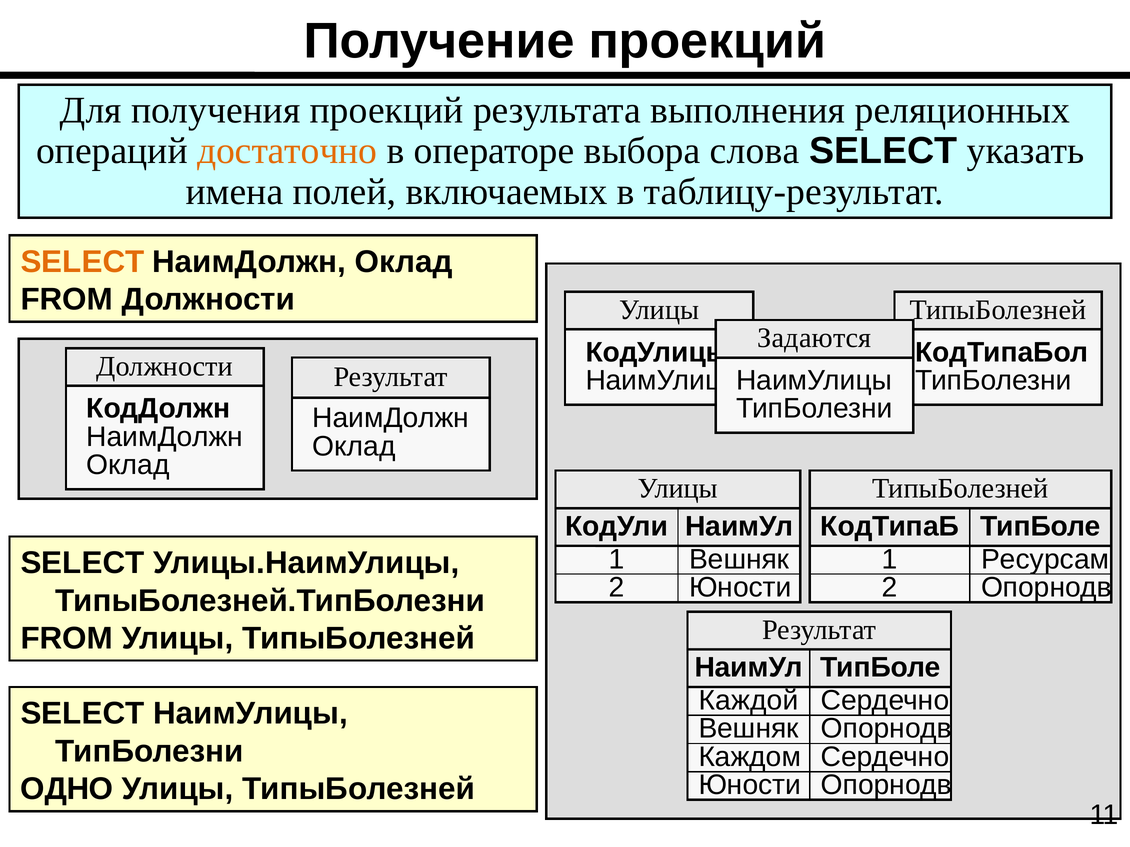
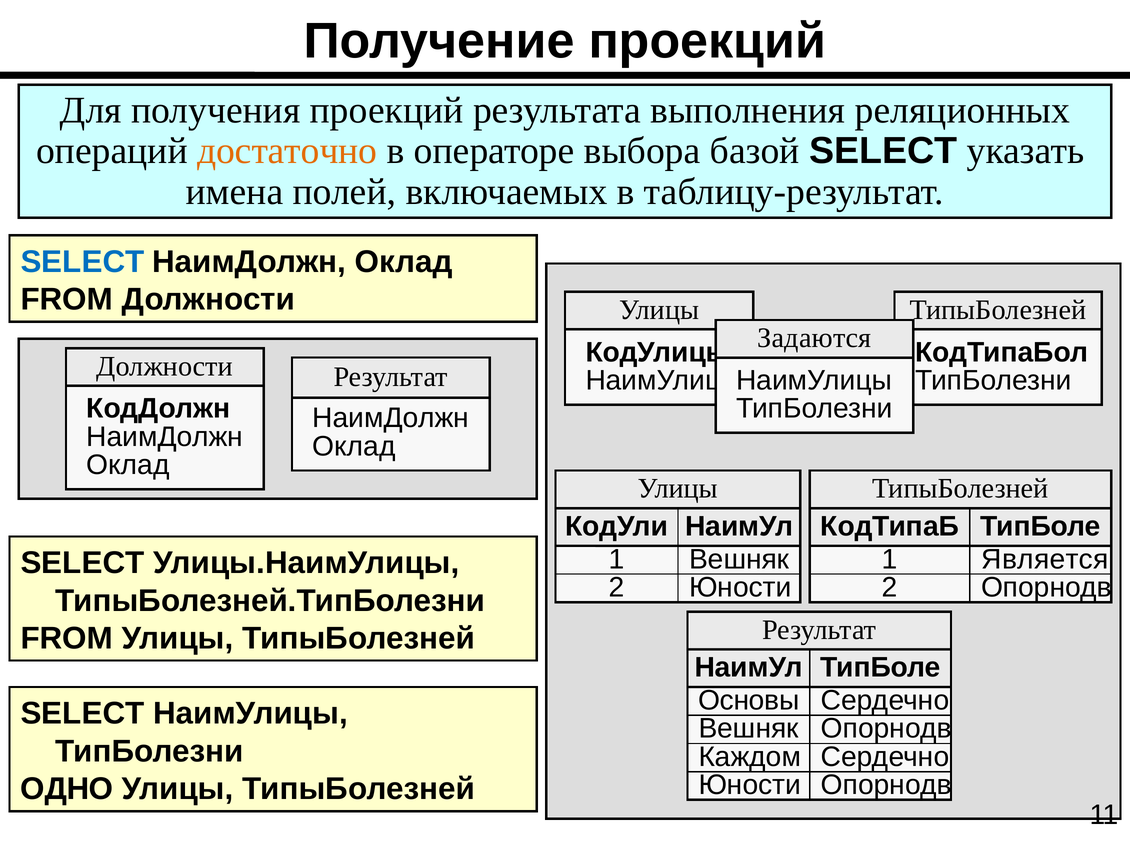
слова: слова -> базой
SELECT at (82, 262) colour: orange -> blue
Ресурсам: Ресурсам -> Является
Каждой: Каждой -> Основы
